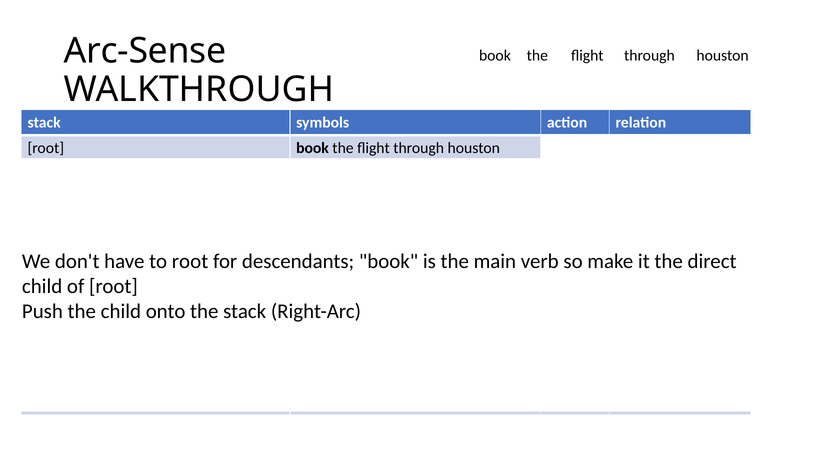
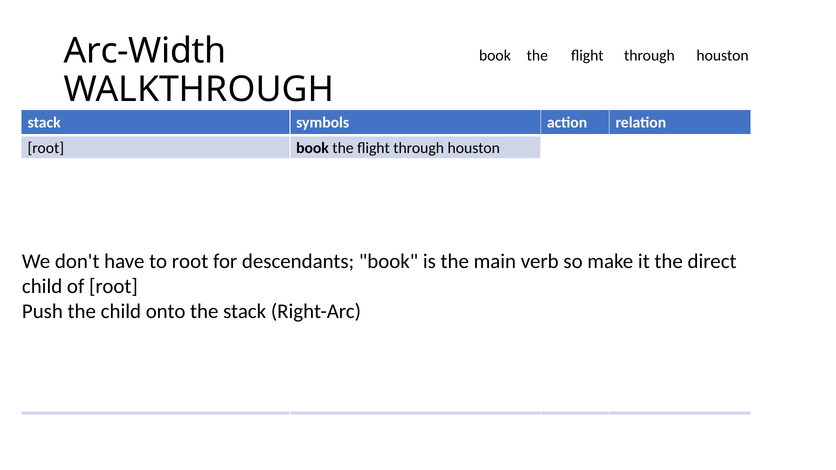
Arc-Sense: Arc-Sense -> Arc-Width
